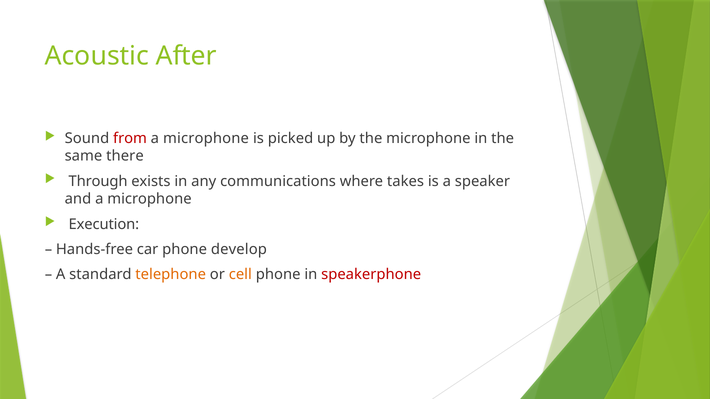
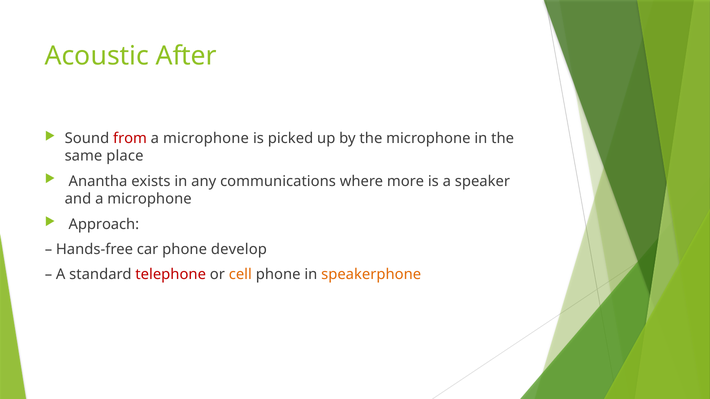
there: there -> place
Through: Through -> Anantha
takes: takes -> more
Execution: Execution -> Approach
telephone colour: orange -> red
speakerphone colour: red -> orange
